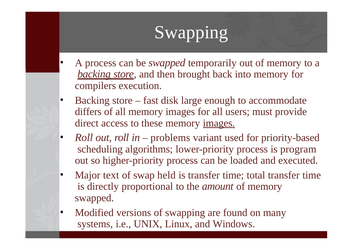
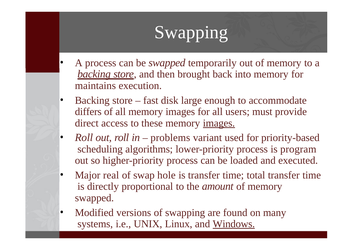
compilers: compilers -> maintains
text: text -> real
held: held -> hole
Windows underline: none -> present
